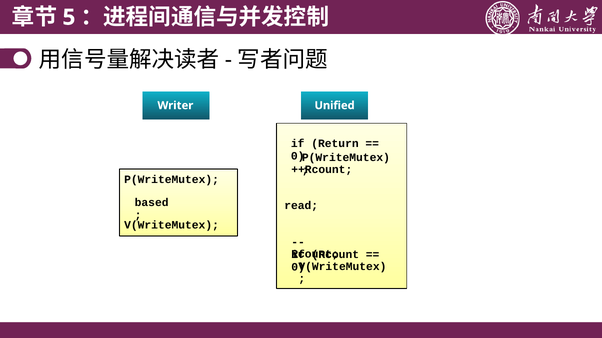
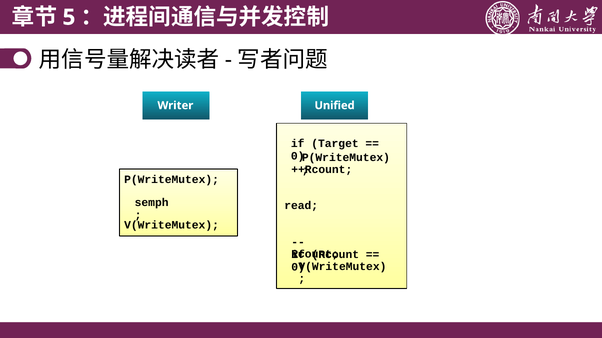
Return: Return -> Target
based: based -> semph
